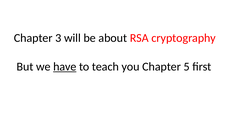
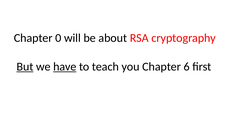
3: 3 -> 0
But underline: none -> present
5: 5 -> 6
